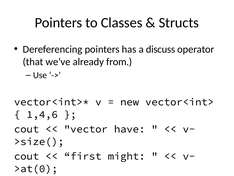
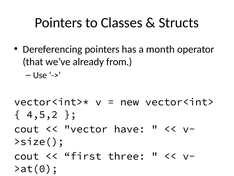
discuss: discuss -> month
1,4,6: 1,4,6 -> 4,5,2
might: might -> three
